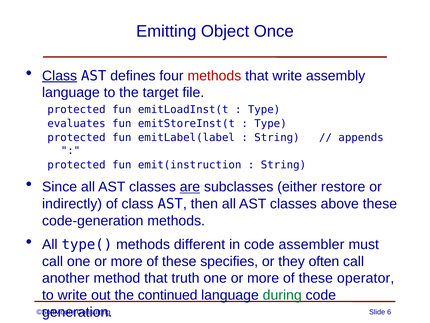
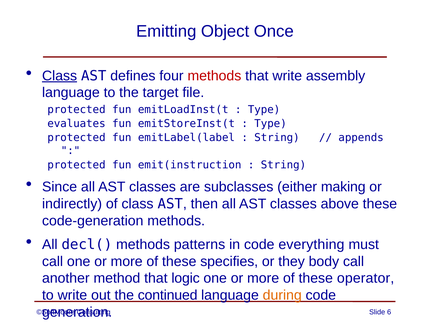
are underline: present -> none
restore: restore -> making
type(: type( -> decl(
different: different -> patterns
assembler: assembler -> everything
often: often -> body
truth: truth -> logic
during colour: green -> orange
